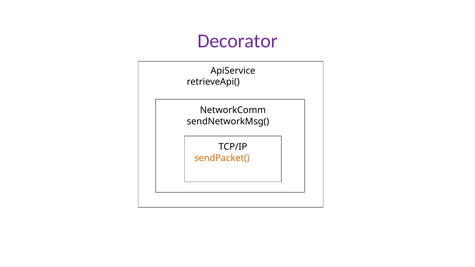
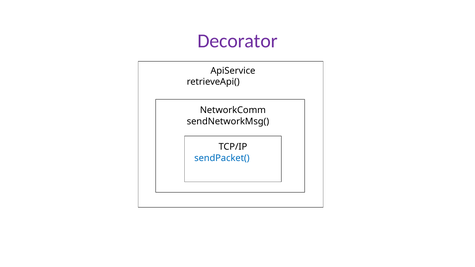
sendPacket( colour: orange -> blue
